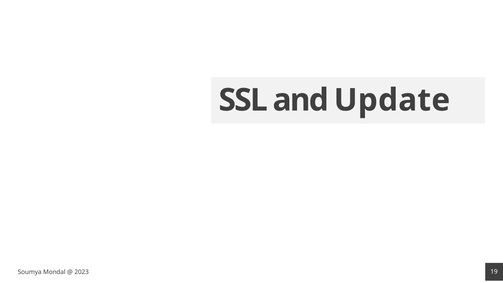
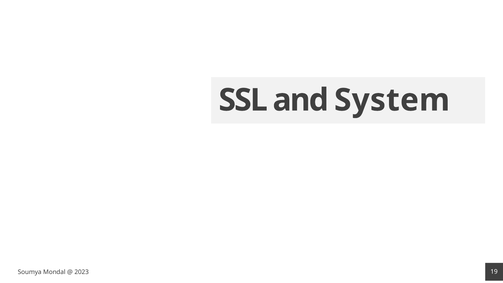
Update: Update -> System
